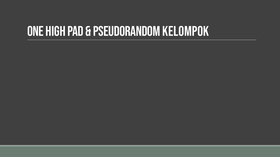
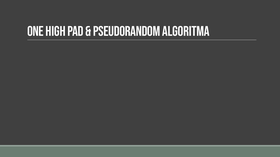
kelompok: kelompok -> algoritma
